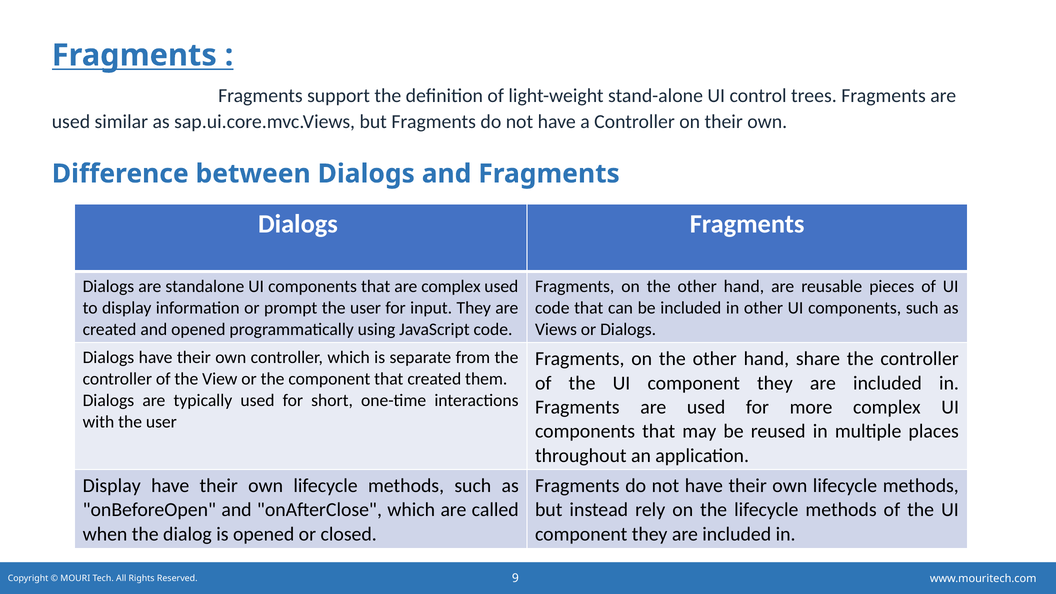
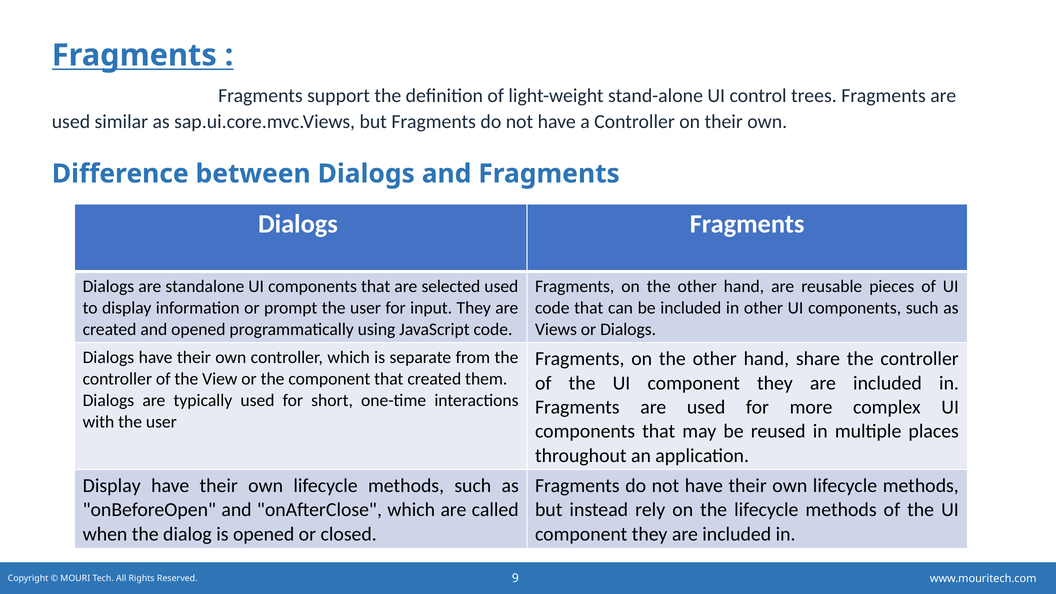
are complex: complex -> selected
